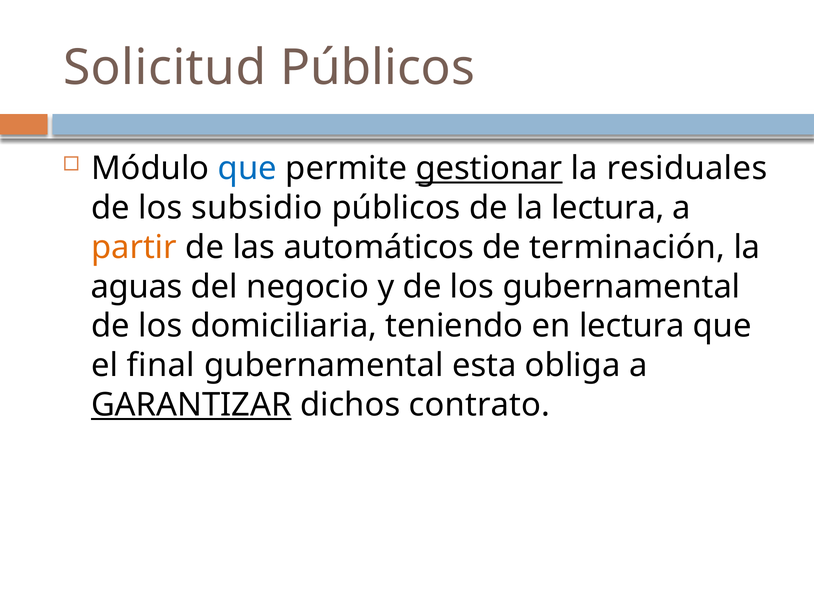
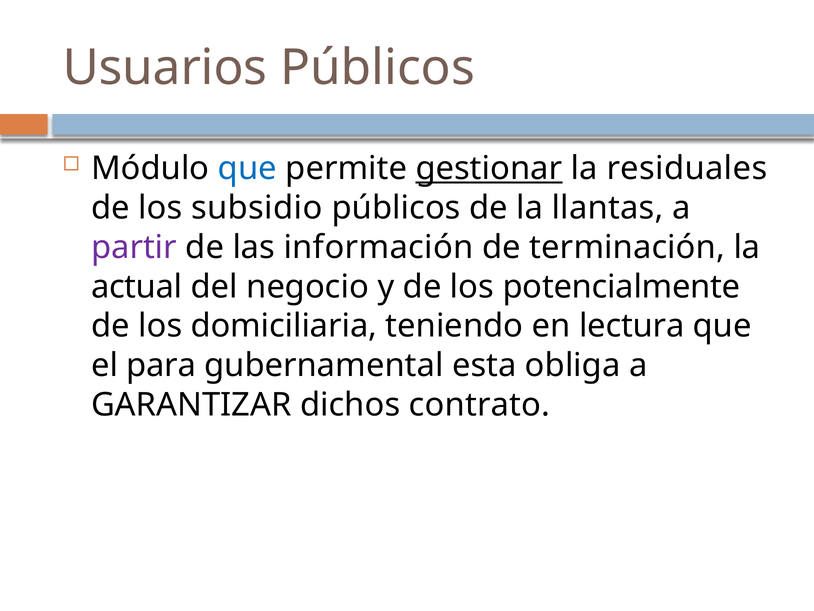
Solicitud: Solicitud -> Usuarios
la lectura: lectura -> llantas
partir colour: orange -> purple
automáticos: automáticos -> información
aguas: aguas -> actual
los gubernamental: gubernamental -> potencialmente
final: final -> para
GARANTIZAR underline: present -> none
